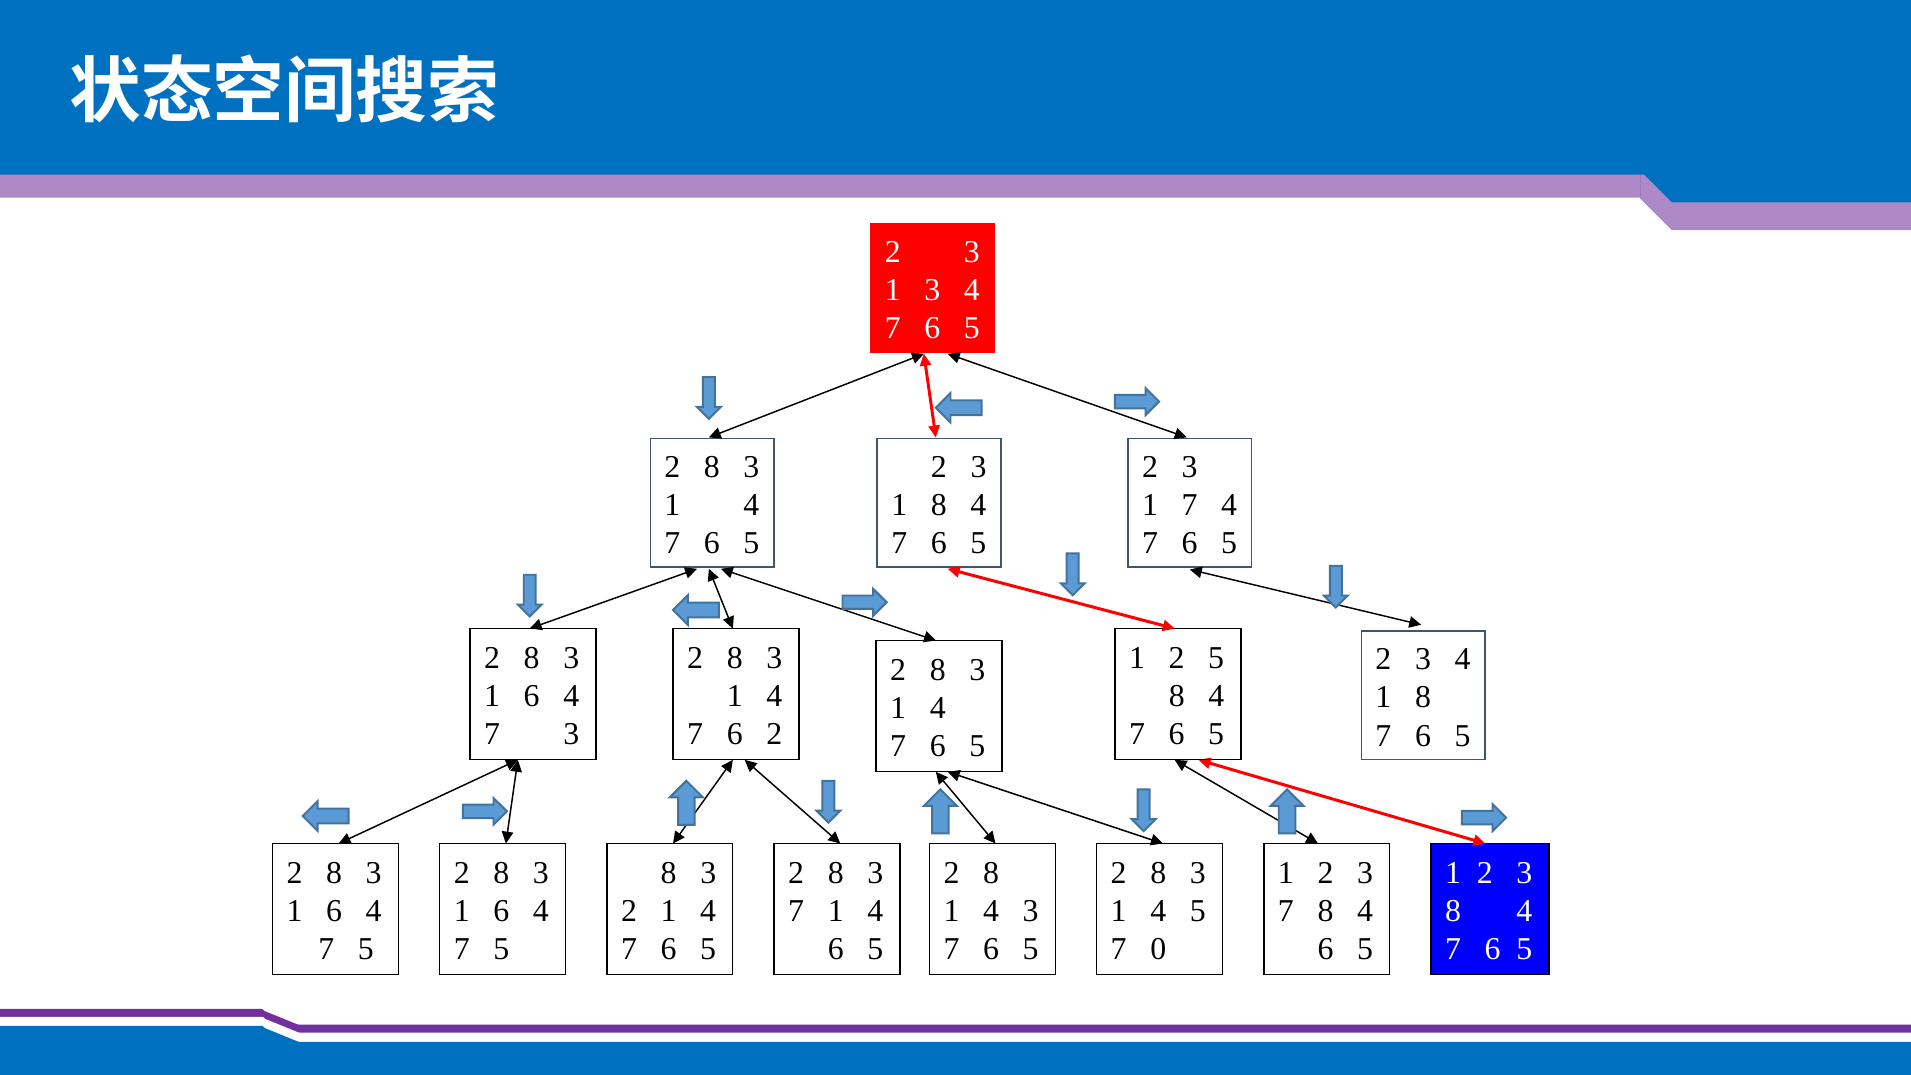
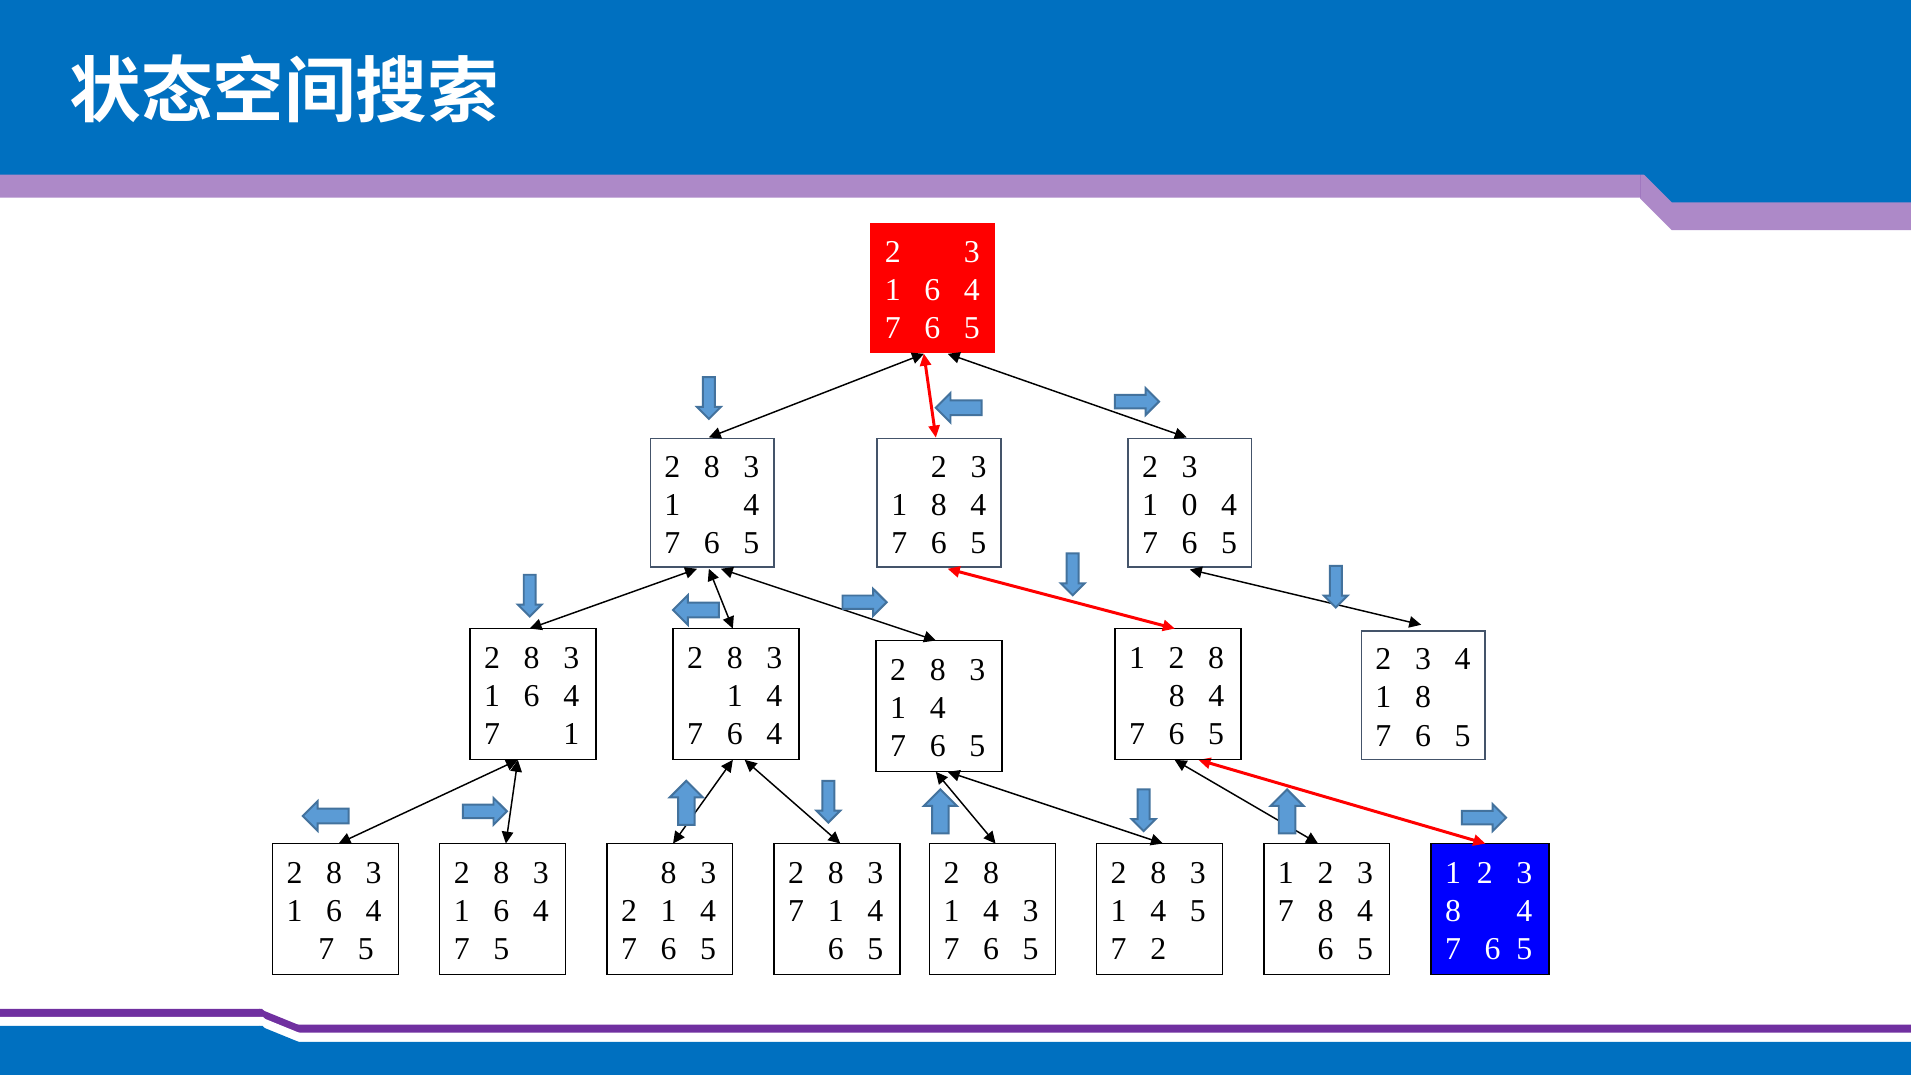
3 at (932, 290): 3 -> 6
1 7: 7 -> 0
5 at (1216, 658): 5 -> 8
3 at (571, 734): 3 -> 1
7 6 2: 2 -> 4
7 0: 0 -> 2
